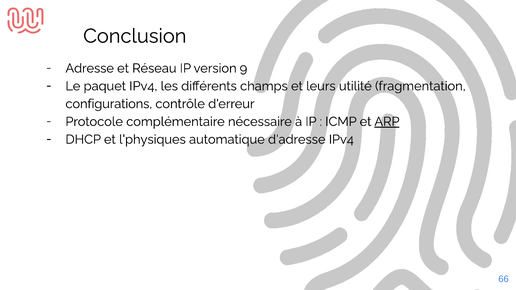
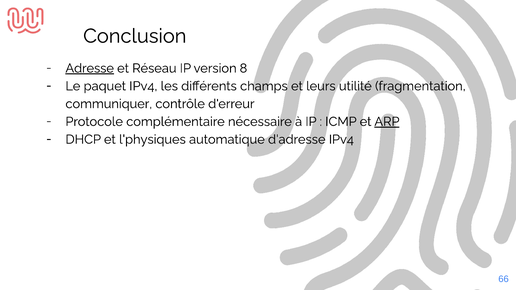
Adresse underline: none -> present
9: 9 -> 8
configurations: configurations -> communiquer
